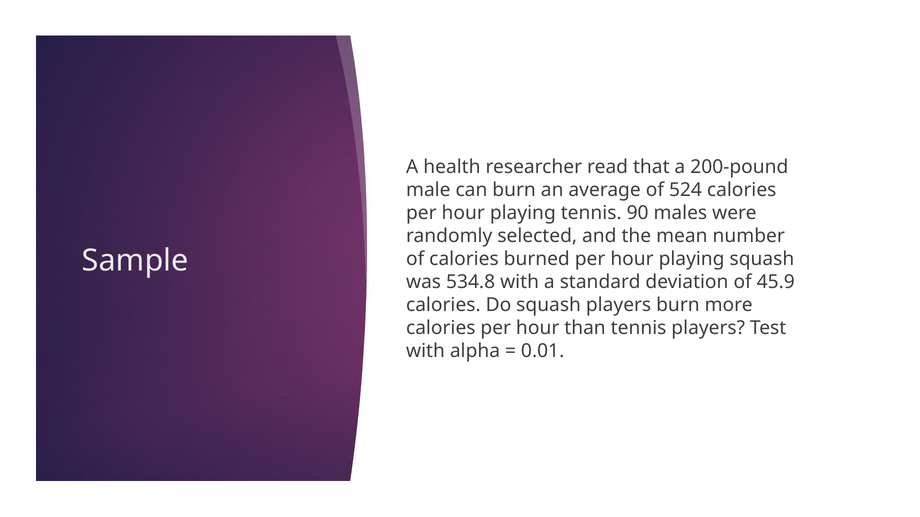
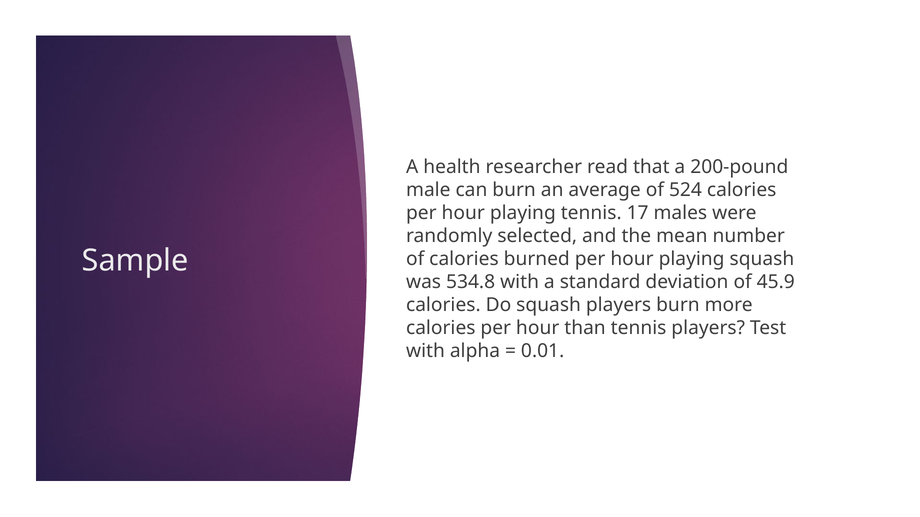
90: 90 -> 17
